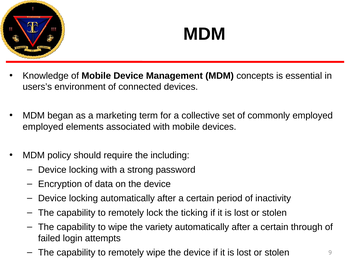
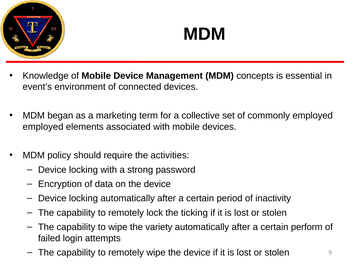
users’s: users’s -> event’s
including: including -> activities
through: through -> perform
